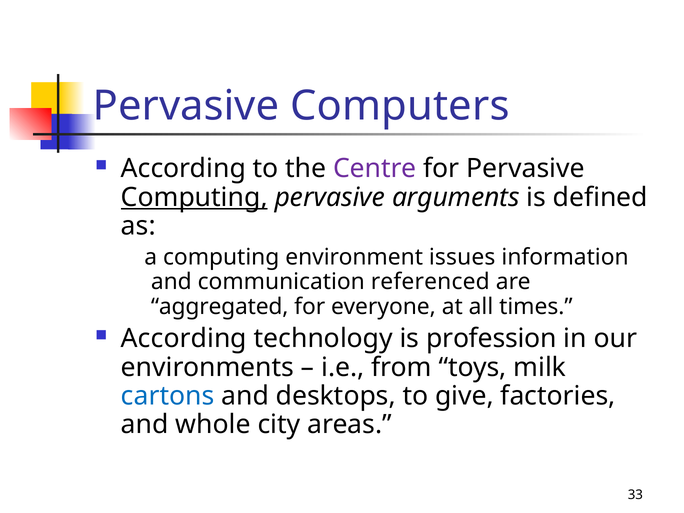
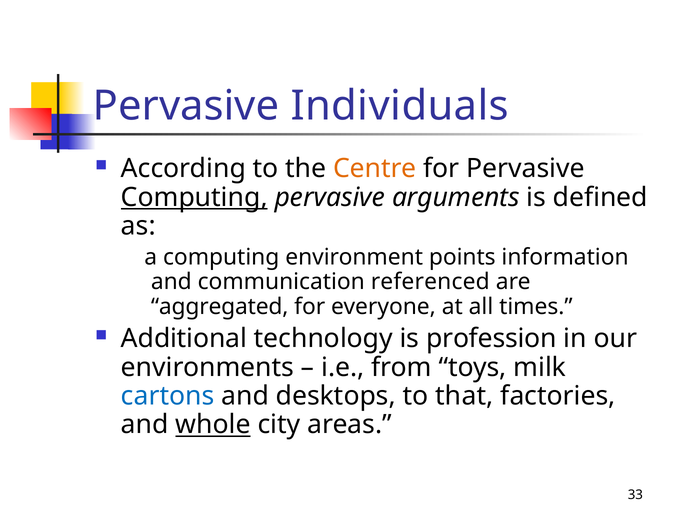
Computers: Computers -> Individuals
Centre colour: purple -> orange
issues: issues -> points
According at (184, 338): According -> Additional
give: give -> that
whole underline: none -> present
